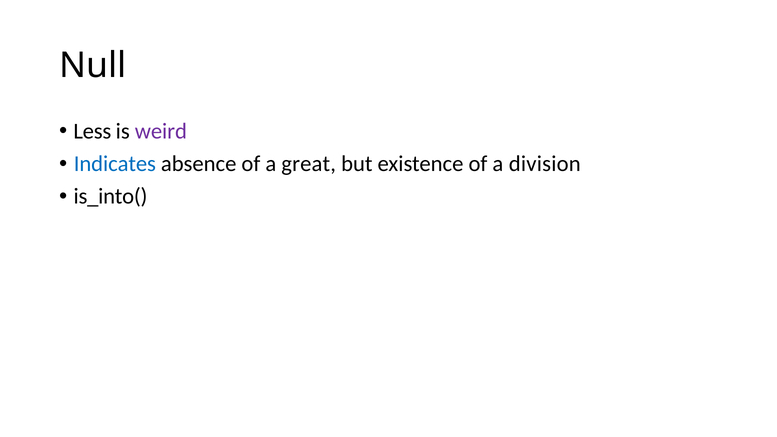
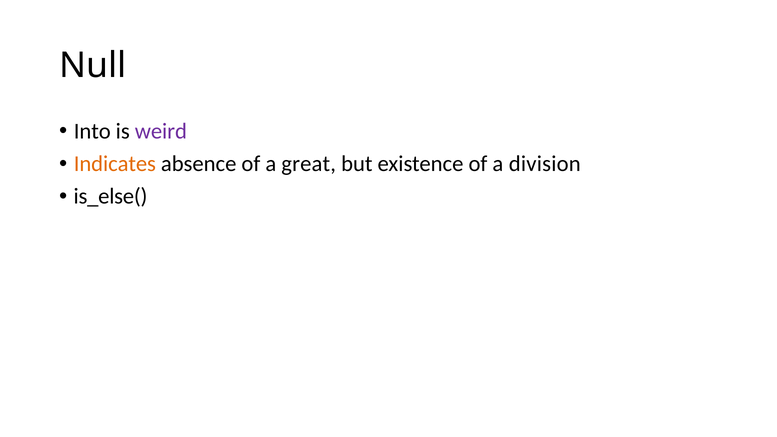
Less: Less -> Into
Indicates colour: blue -> orange
is_into(: is_into( -> is_else(
